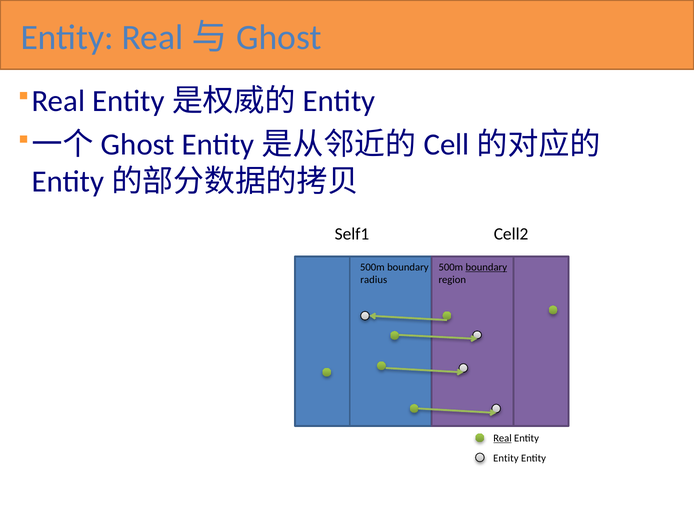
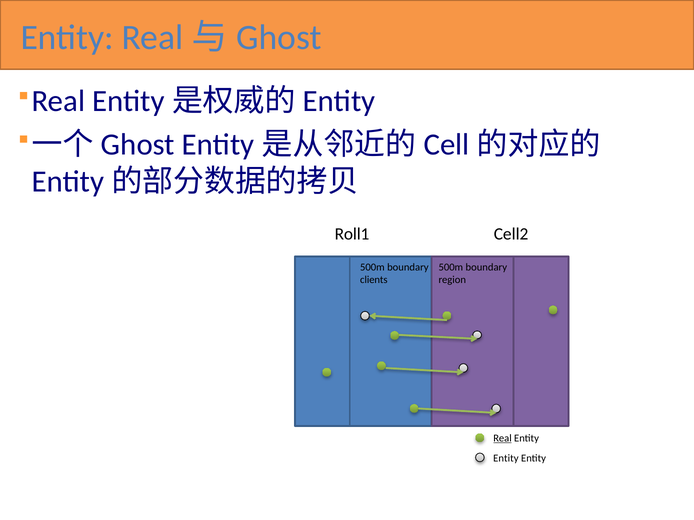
Self1: Self1 -> Roll1
boundary at (486, 267) underline: present -> none
radius: radius -> clients
